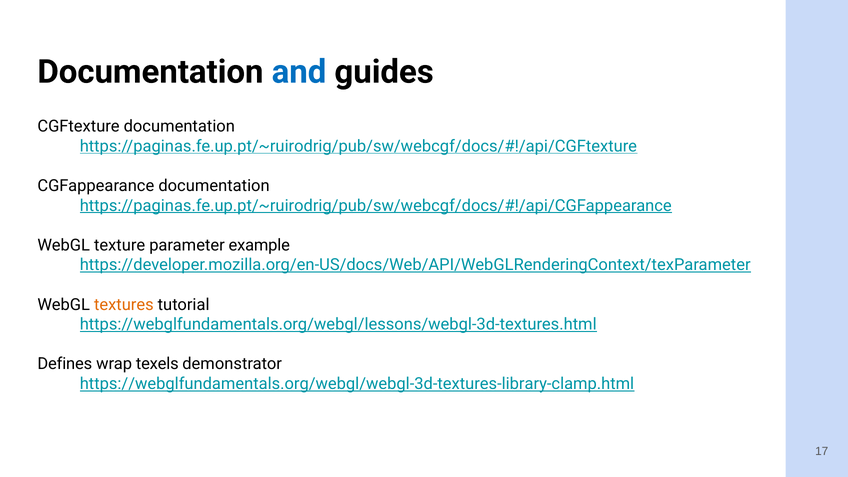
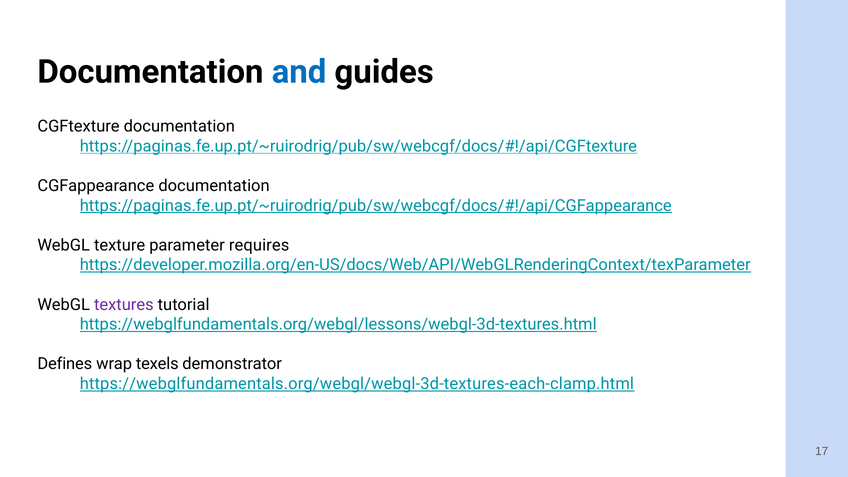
example: example -> requires
textures colour: orange -> purple
https://webglfundamentals.org/webgl/webgl-3d-textures-library-clamp.html: https://webglfundamentals.org/webgl/webgl-3d-textures-library-clamp.html -> https://webglfundamentals.org/webgl/webgl-3d-textures-each-clamp.html
